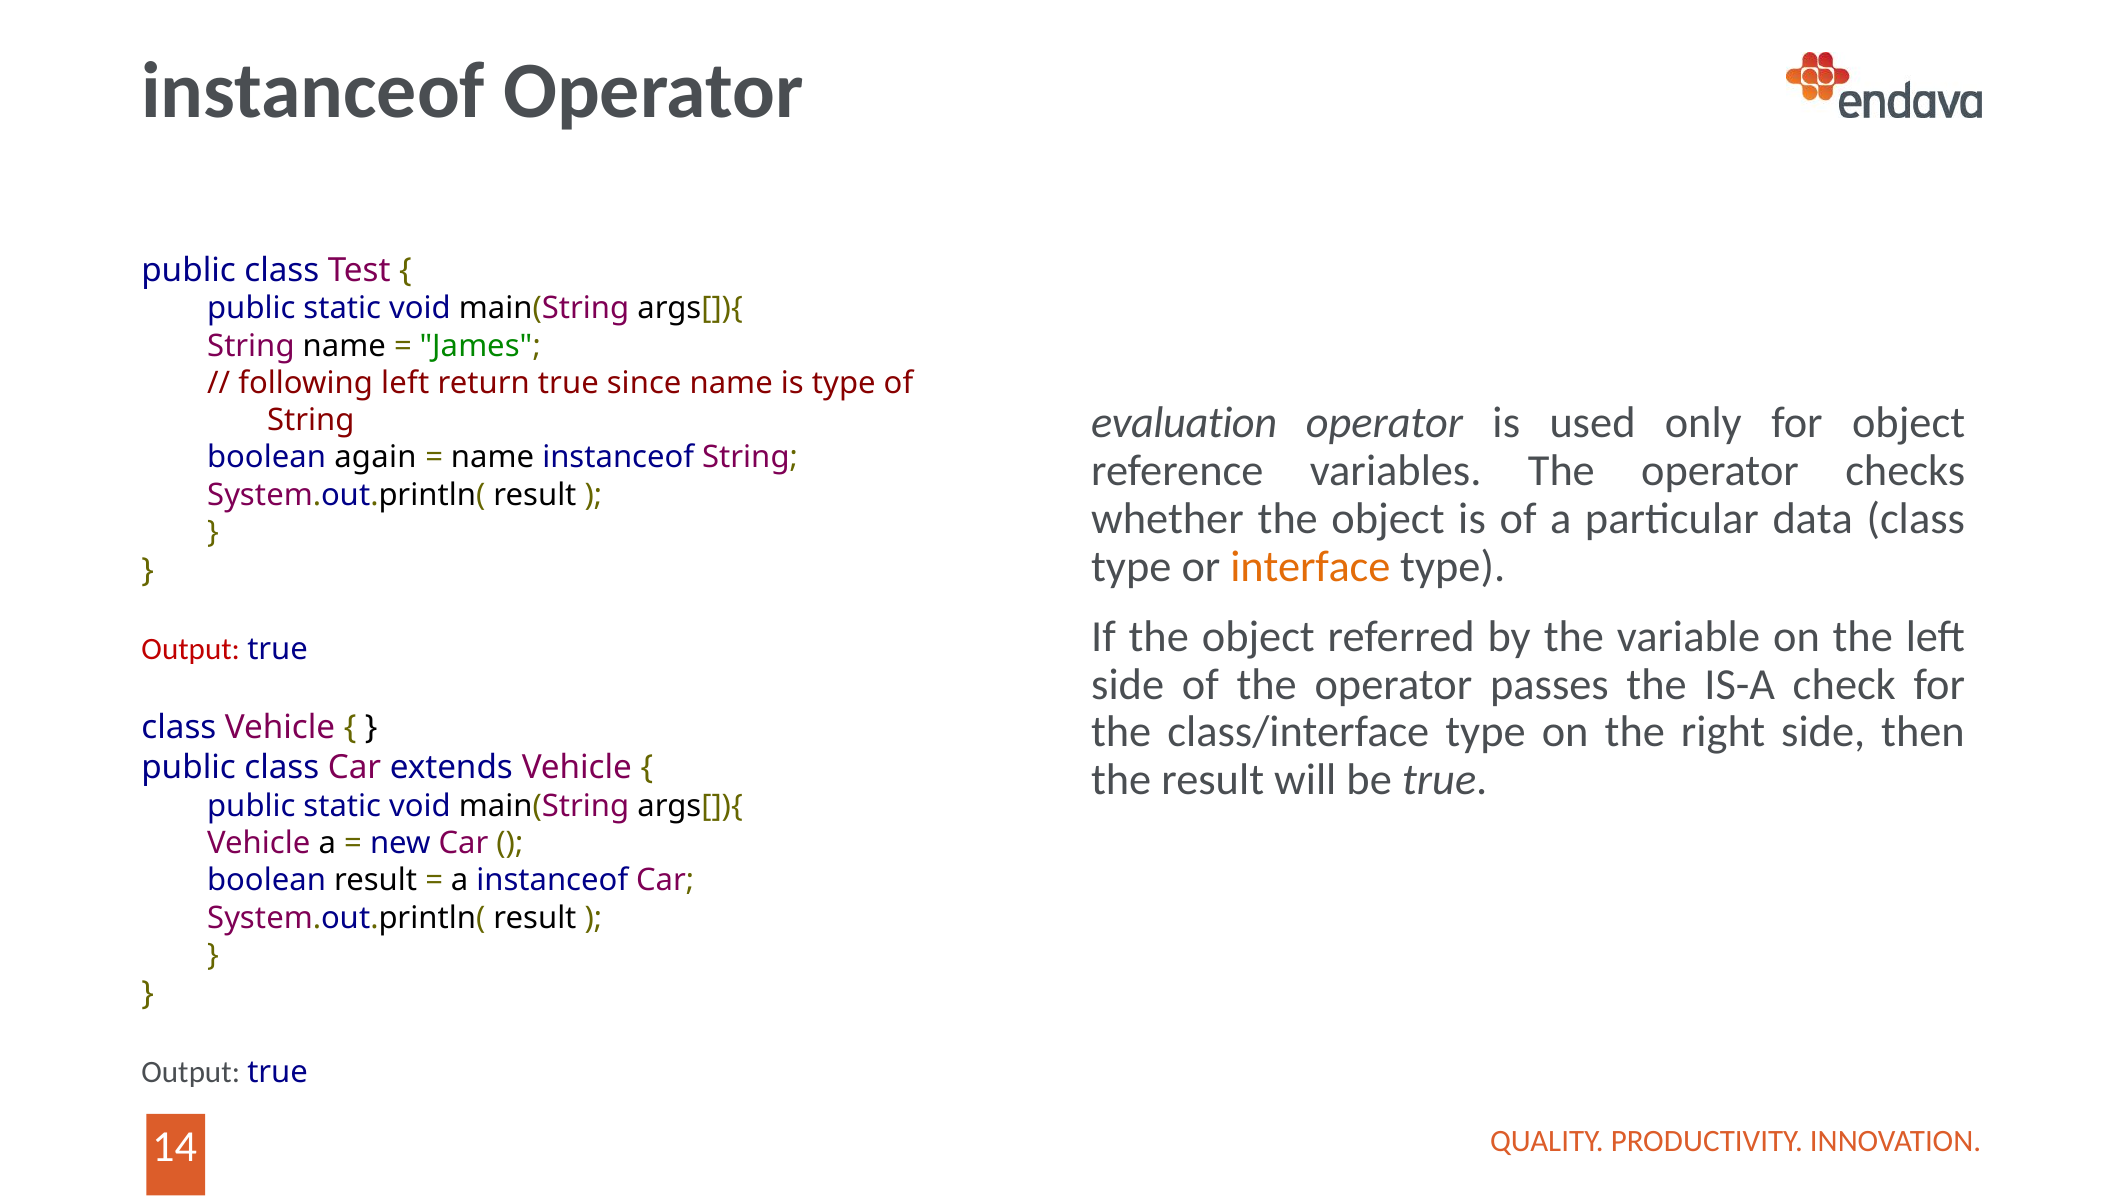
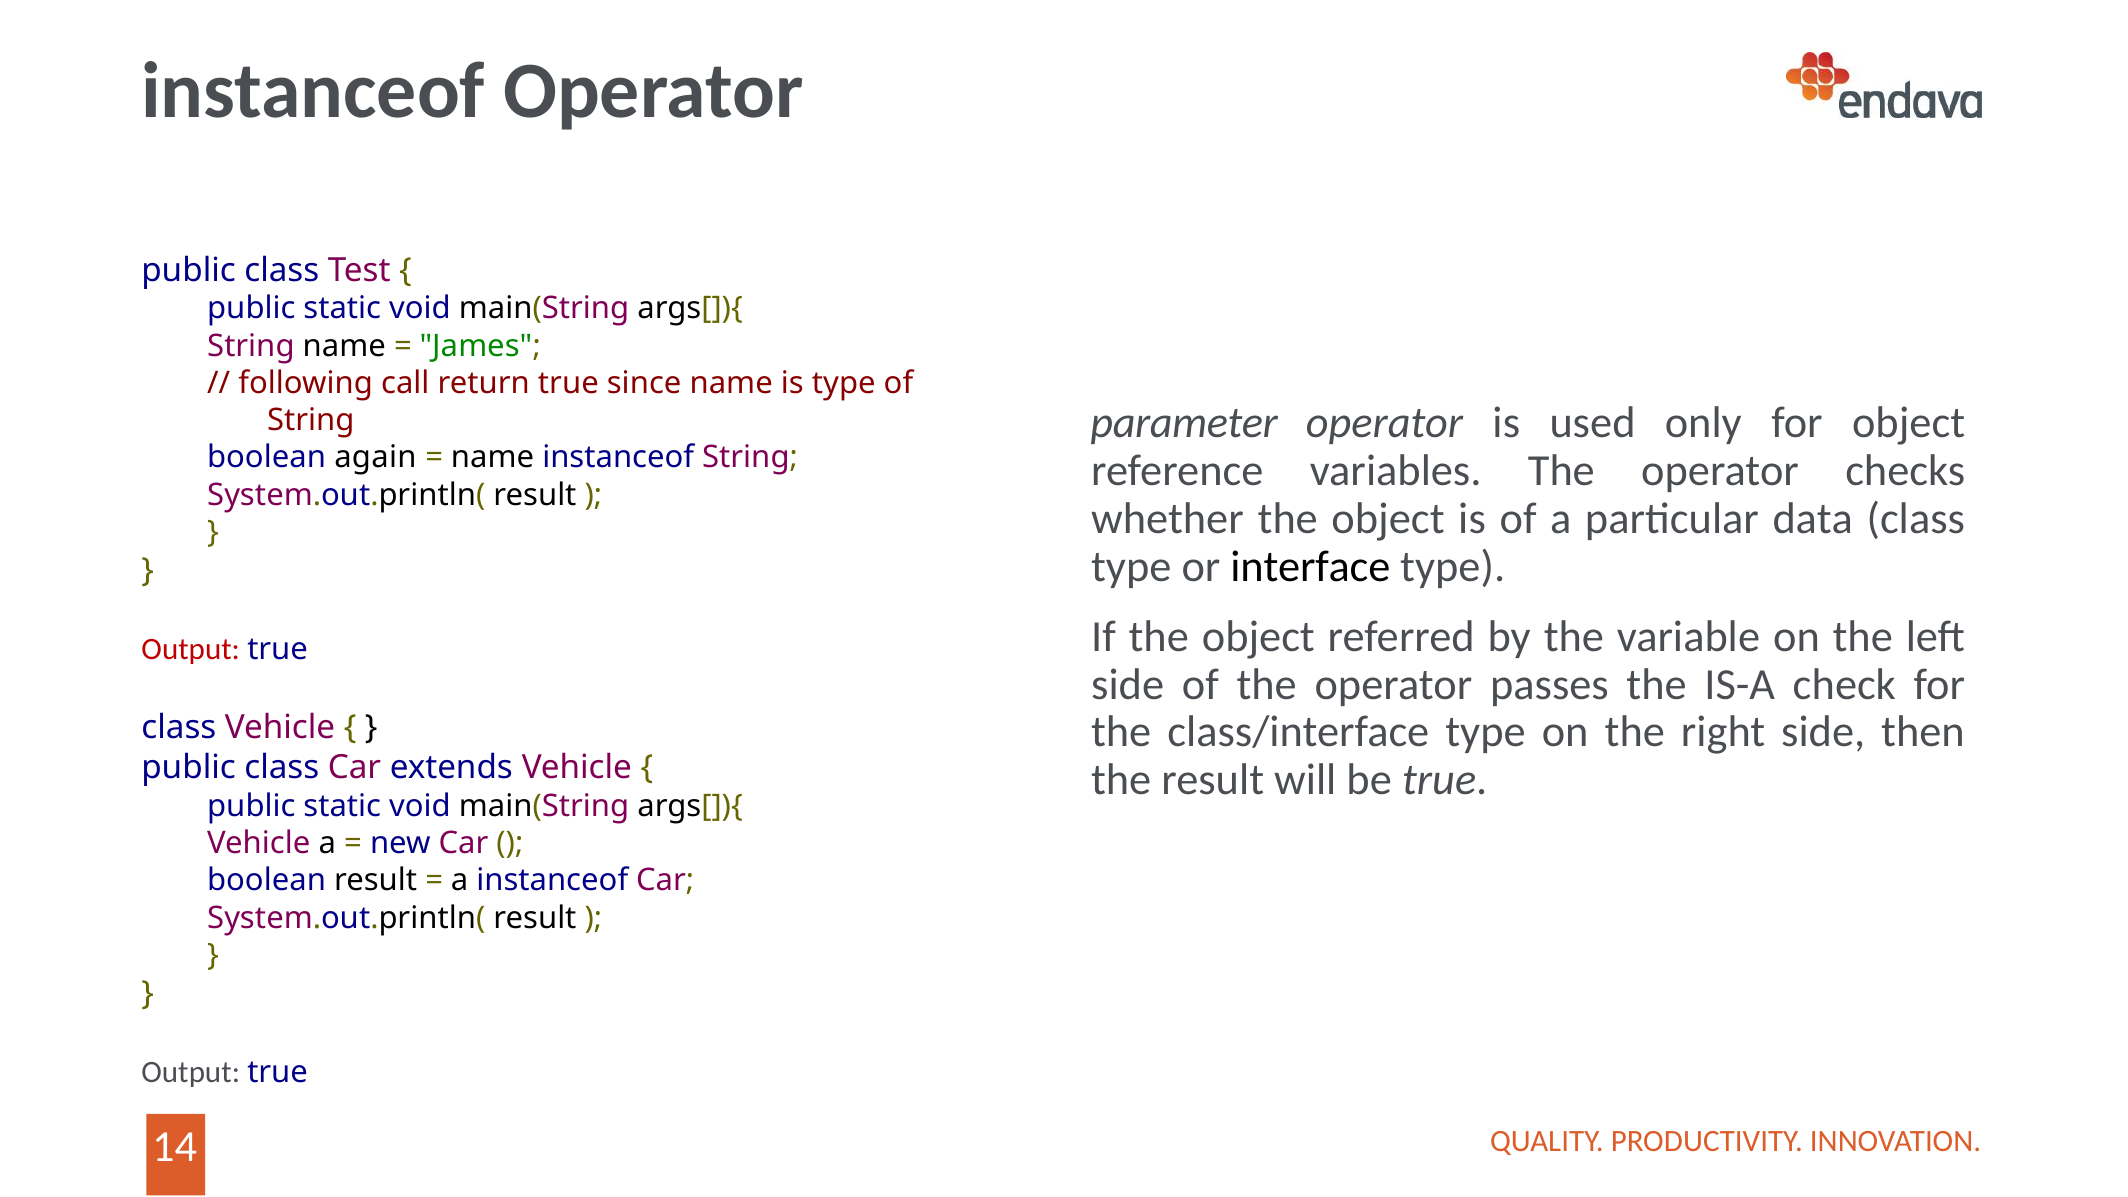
following left: left -> call
evaluation: evaluation -> parameter
interface colour: orange -> black
